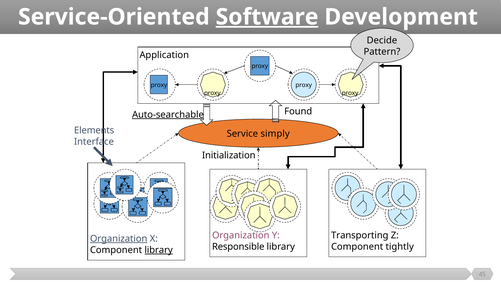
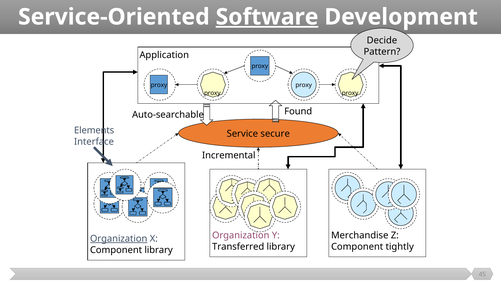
Auto-searchable underline: present -> none
simply: simply -> secure
Initialization: Initialization -> Incremental
Transporting: Transporting -> Merchandise
Responsible: Responsible -> Transferred
library at (159, 250) underline: present -> none
